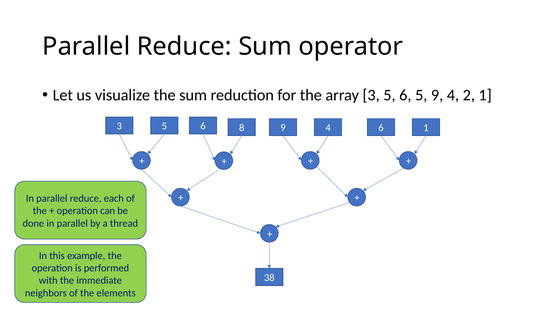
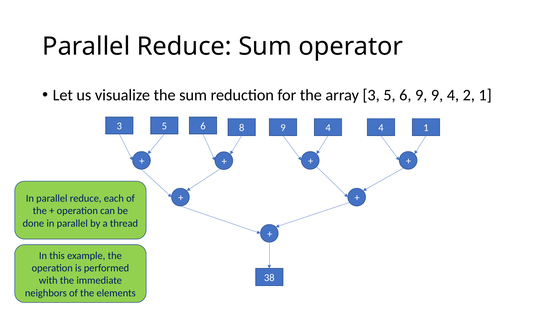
6 5: 5 -> 9
4 6: 6 -> 4
